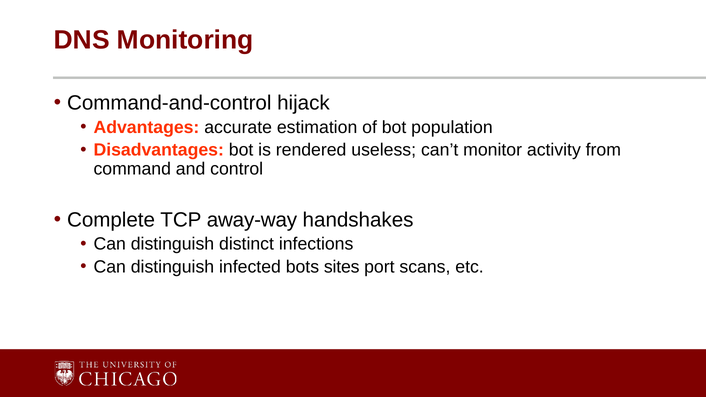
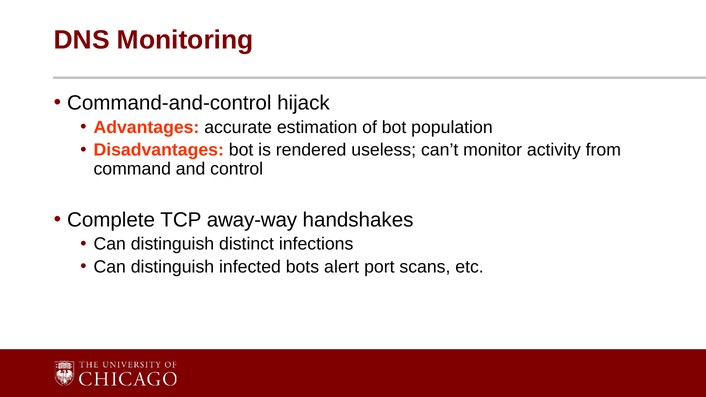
sites: sites -> alert
